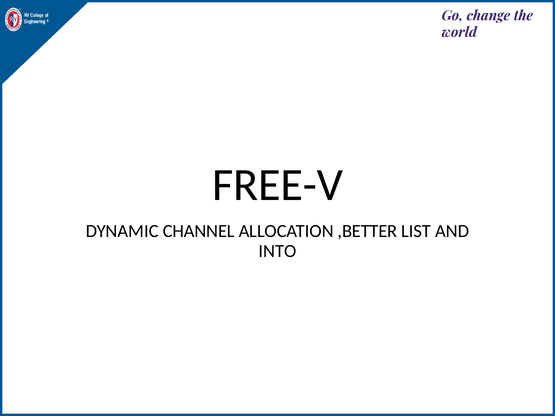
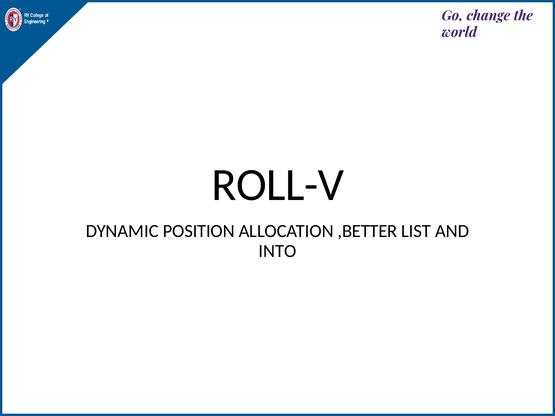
FREE-V: FREE-V -> ROLL-V
CHANNEL: CHANNEL -> POSITION
